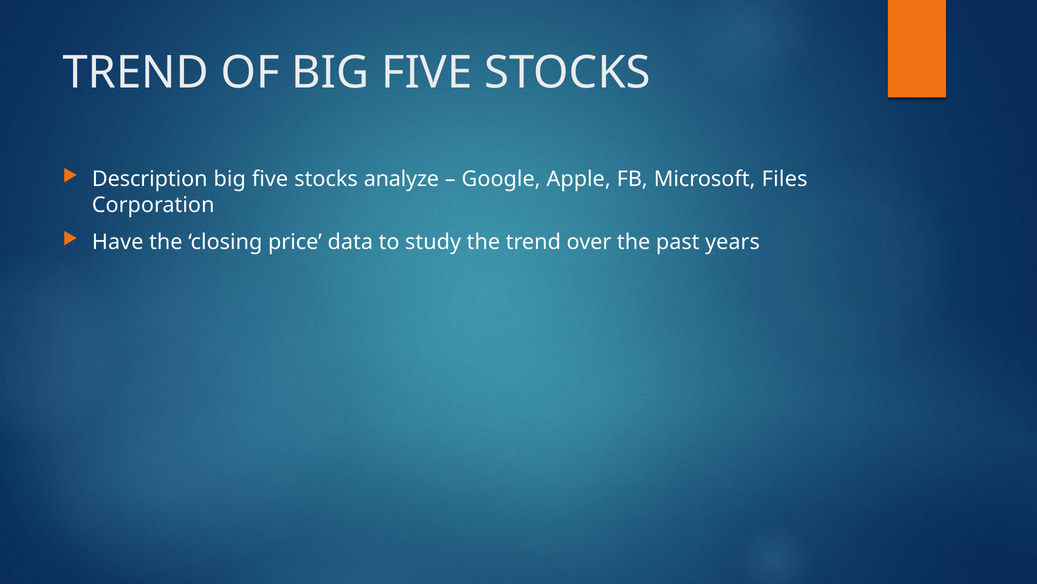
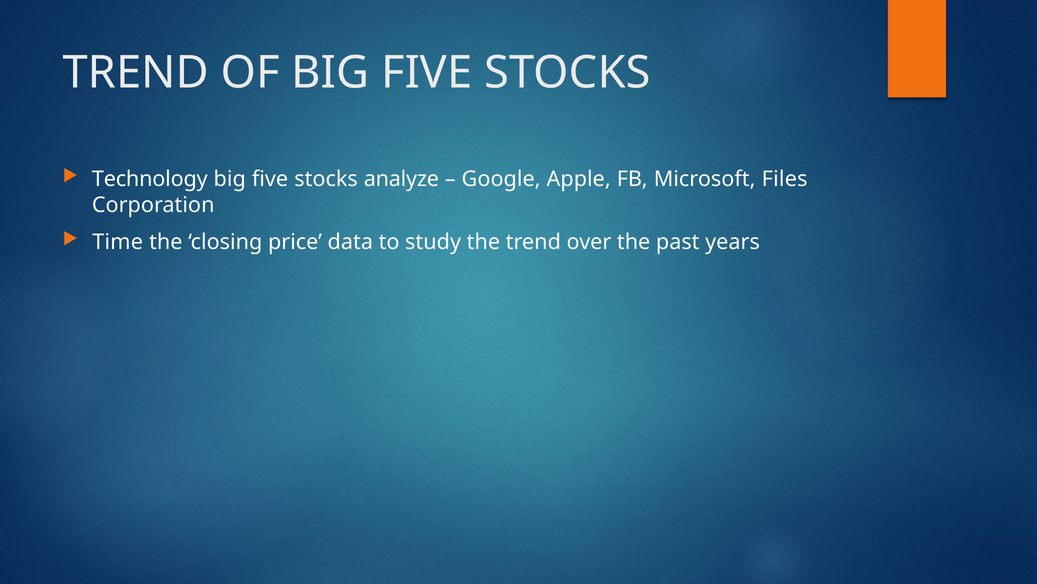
Description: Description -> Technology
Have: Have -> Time
